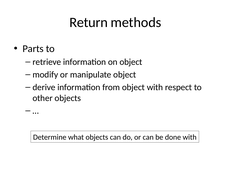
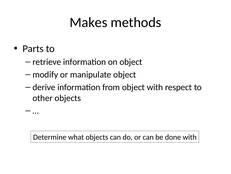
Return: Return -> Makes
